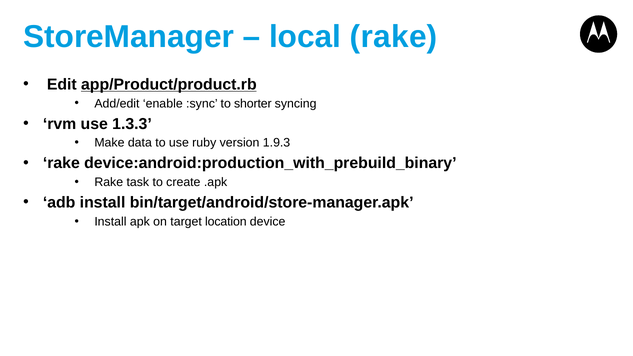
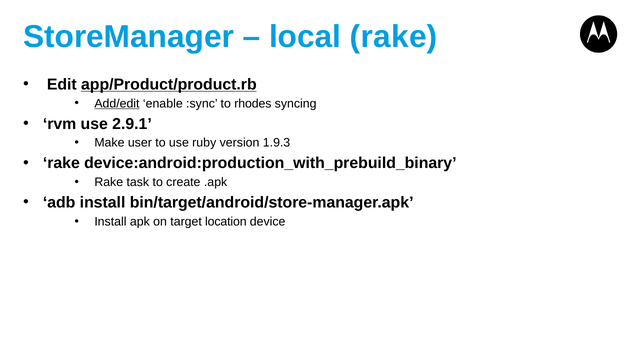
Add/edit underline: none -> present
shorter: shorter -> rhodes
1.3.3: 1.3.3 -> 2.9.1
data: data -> user
